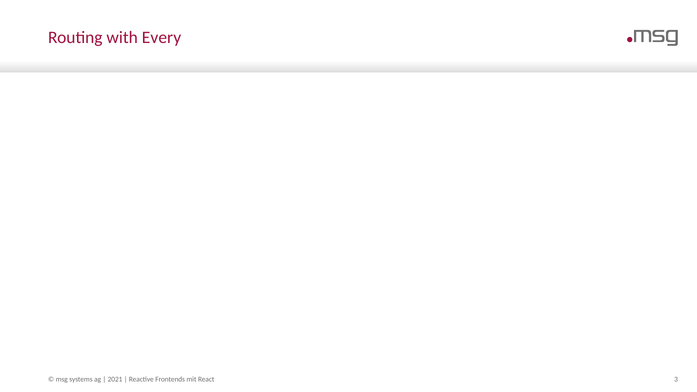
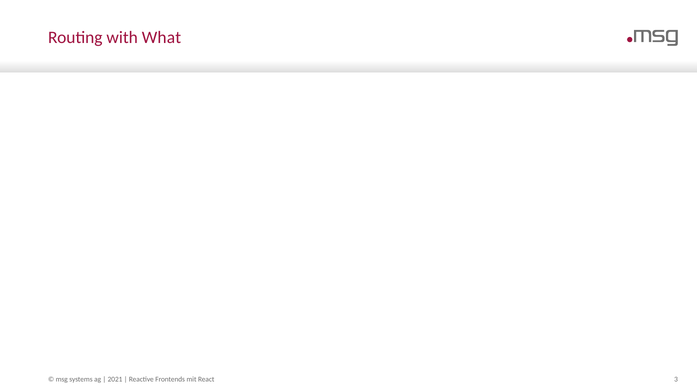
Every: Every -> What
